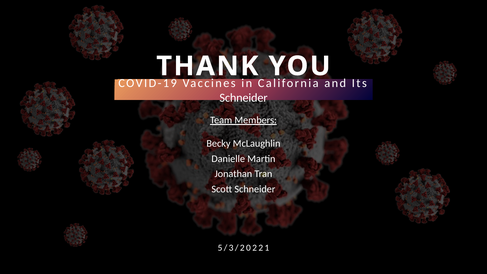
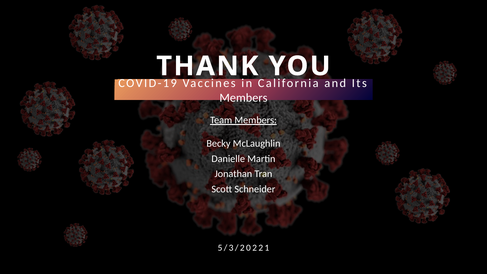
Schneider at (244, 98): Schneider -> Members
